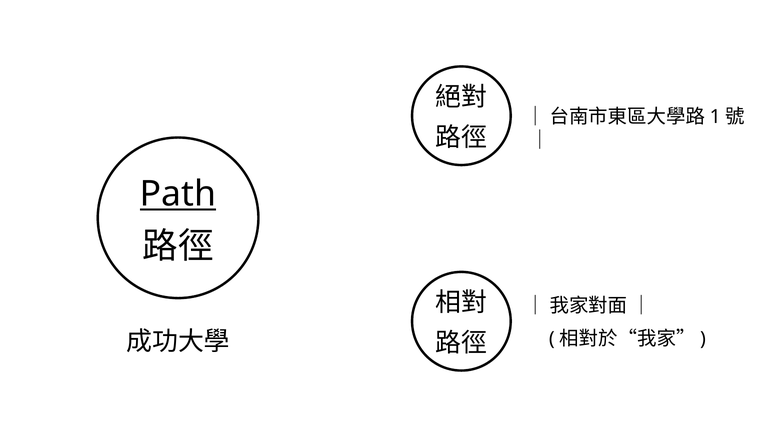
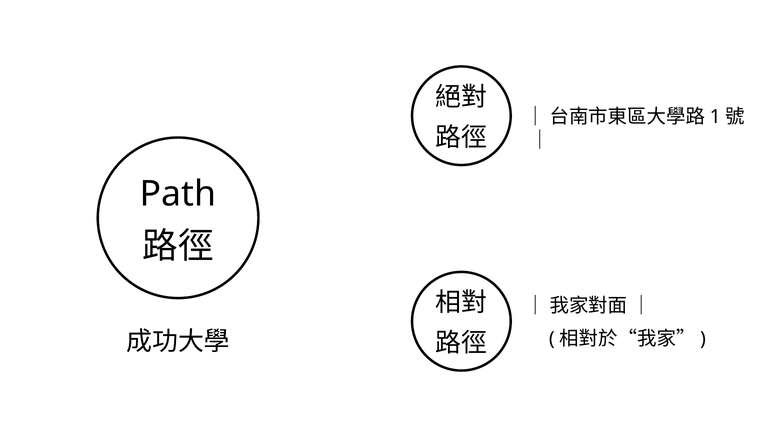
Path underline: present -> none
